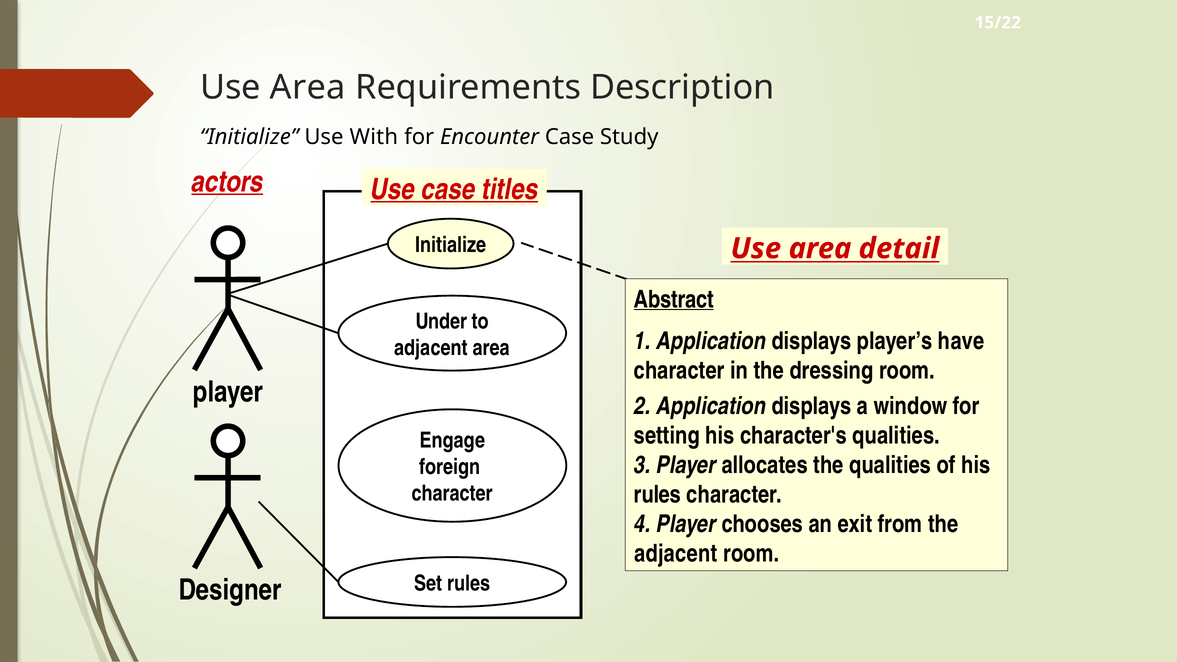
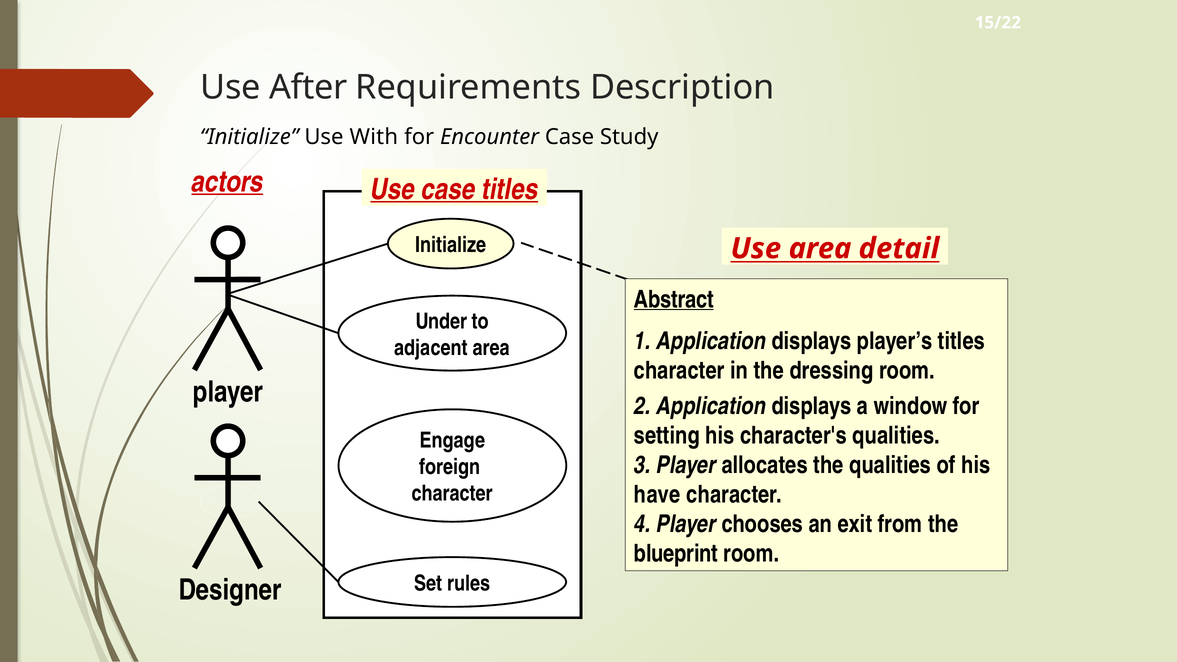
Area at (308, 88): Area -> After
player’s have: have -> titles
rules at (658, 495): rules -> have
adjacent at (676, 554): adjacent -> blueprint
